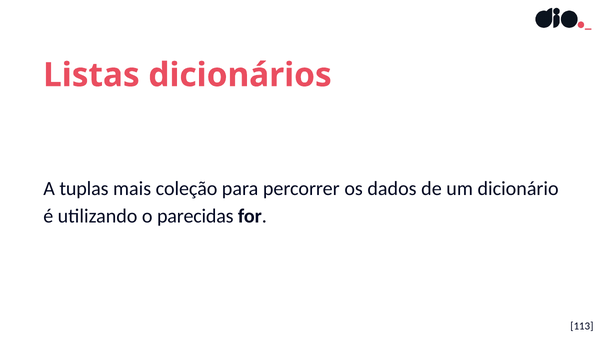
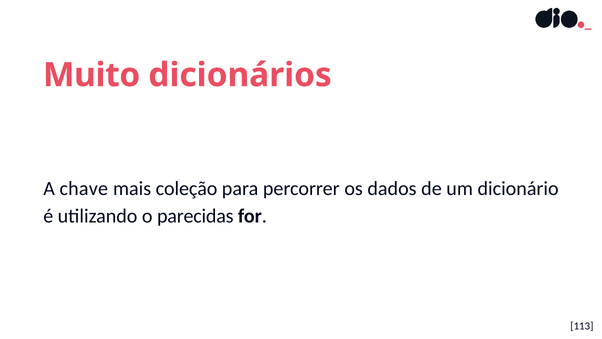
Listas: Listas -> Muito
tuplas: tuplas -> chave
